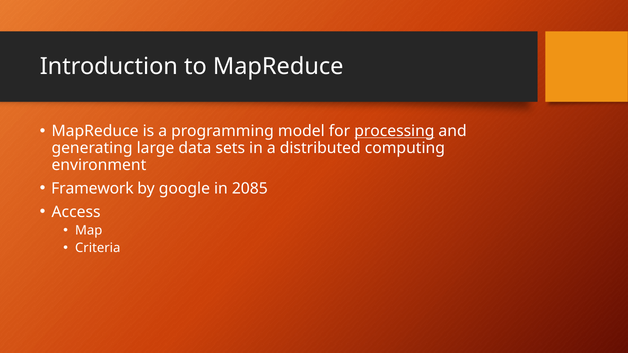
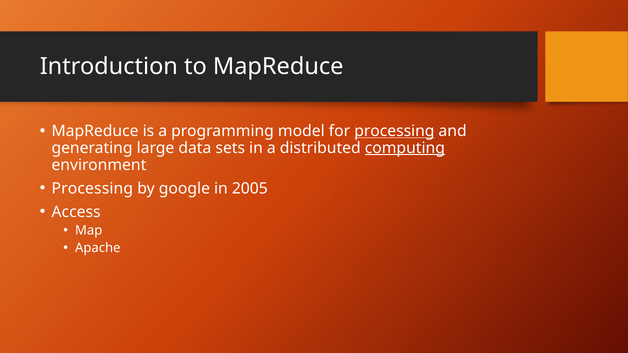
computing underline: none -> present
Framework at (92, 189): Framework -> Processing
2085: 2085 -> 2005
Criteria: Criteria -> Apache
